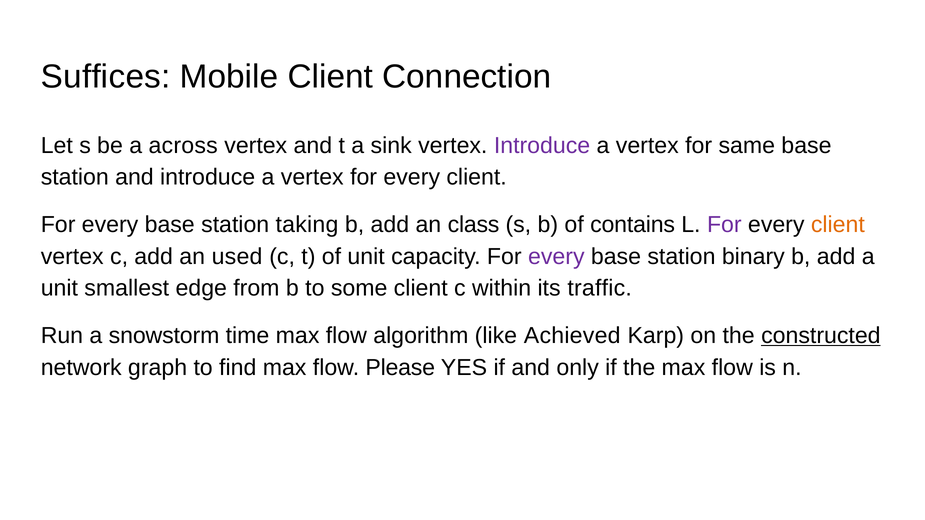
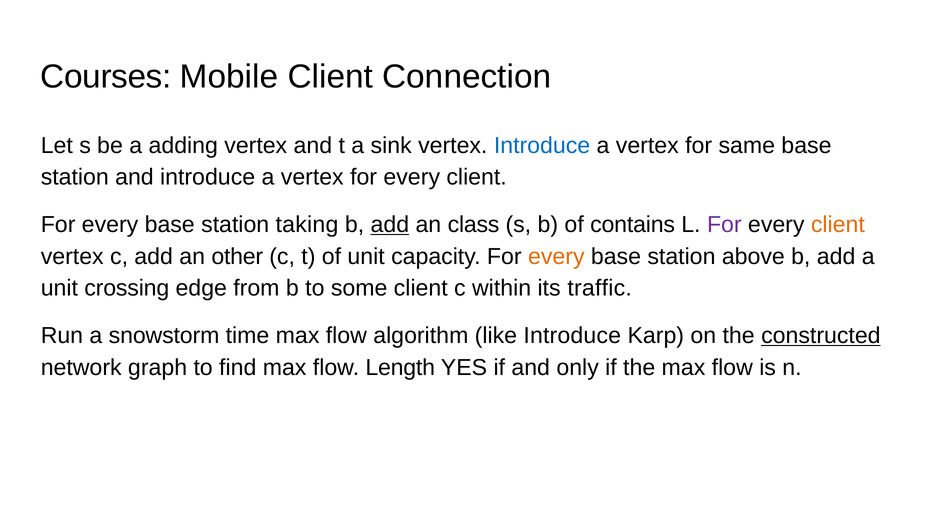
Suffices: Suffices -> Courses
across: across -> adding
Introduce at (542, 145) colour: purple -> blue
add at (390, 225) underline: none -> present
used: used -> other
every at (556, 257) colour: purple -> orange
binary: binary -> above
smallest: smallest -> crossing
like Achieved: Achieved -> Introduce
Please: Please -> Length
